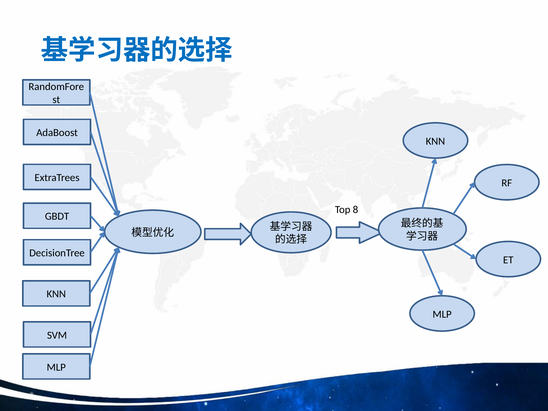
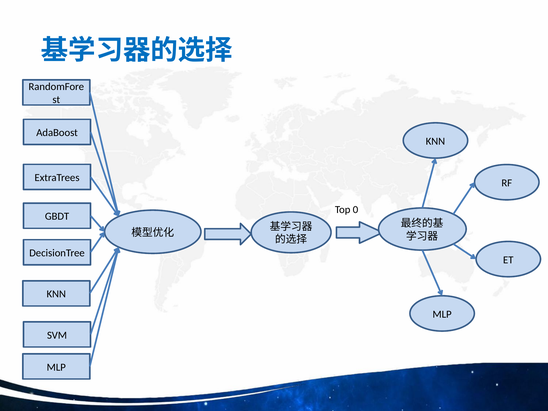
8: 8 -> 0
